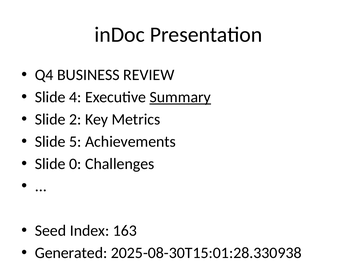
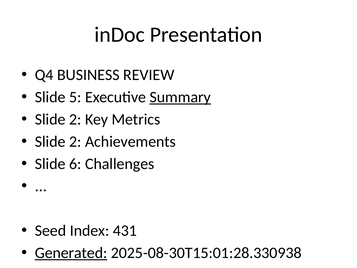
4: 4 -> 5
5 at (75, 142): 5 -> 2
0: 0 -> 6
163: 163 -> 431
Generated underline: none -> present
